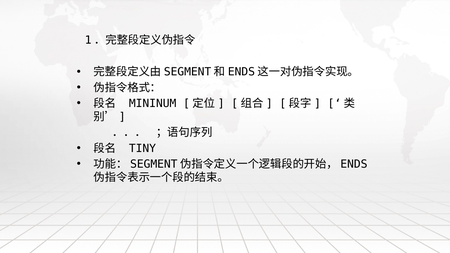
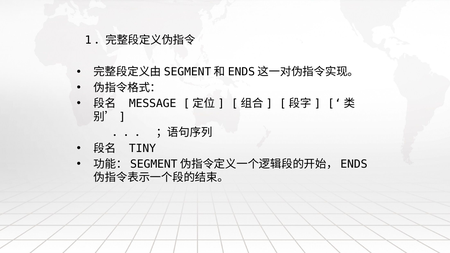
MININUM: MININUM -> MESSAGE
